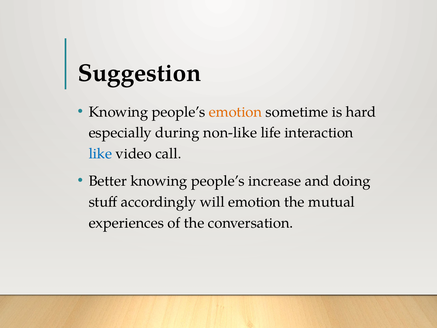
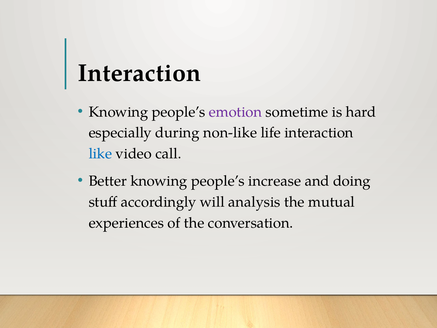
Suggestion at (139, 73): Suggestion -> Interaction
emotion at (235, 112) colour: orange -> purple
will emotion: emotion -> analysis
